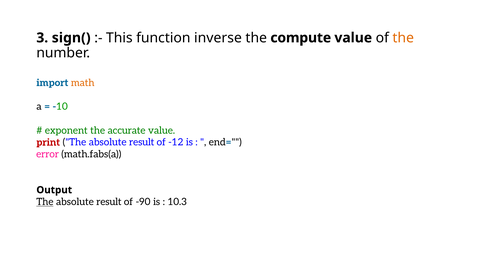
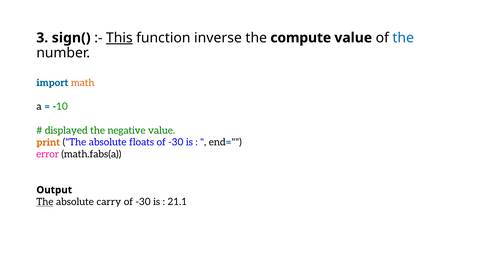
This underline: none -> present
the at (403, 38) colour: orange -> blue
exponent: exponent -> displayed
accurate: accurate -> negative
print colour: red -> orange
result at (142, 142): result -> floats
-12 at (176, 142): -12 -> -30
result at (109, 202): result -> carry
-90 at (143, 202): -90 -> -30
10.3: 10.3 -> 21.1
